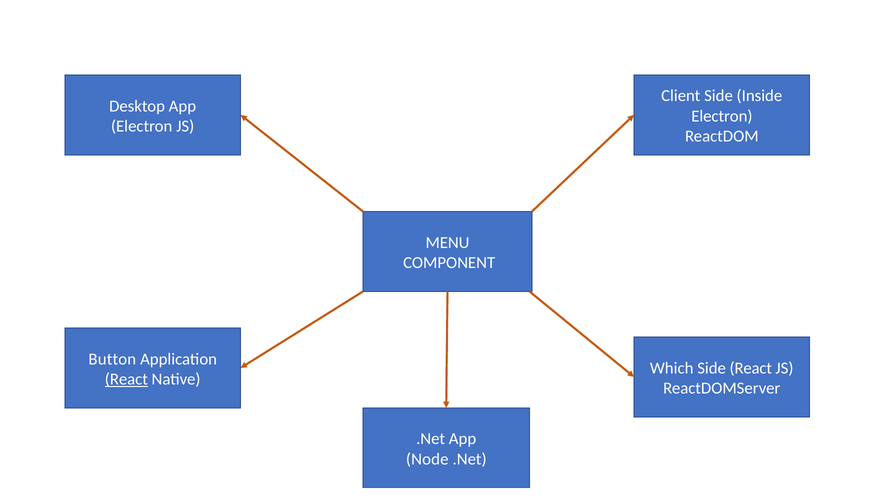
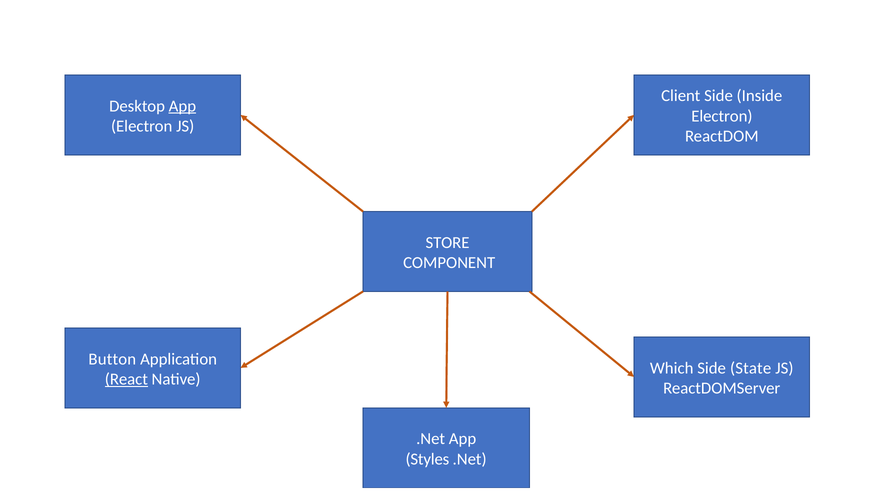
App at (182, 106) underline: none -> present
MENU: MENU -> STORE
Side React: React -> State
Node: Node -> Styles
